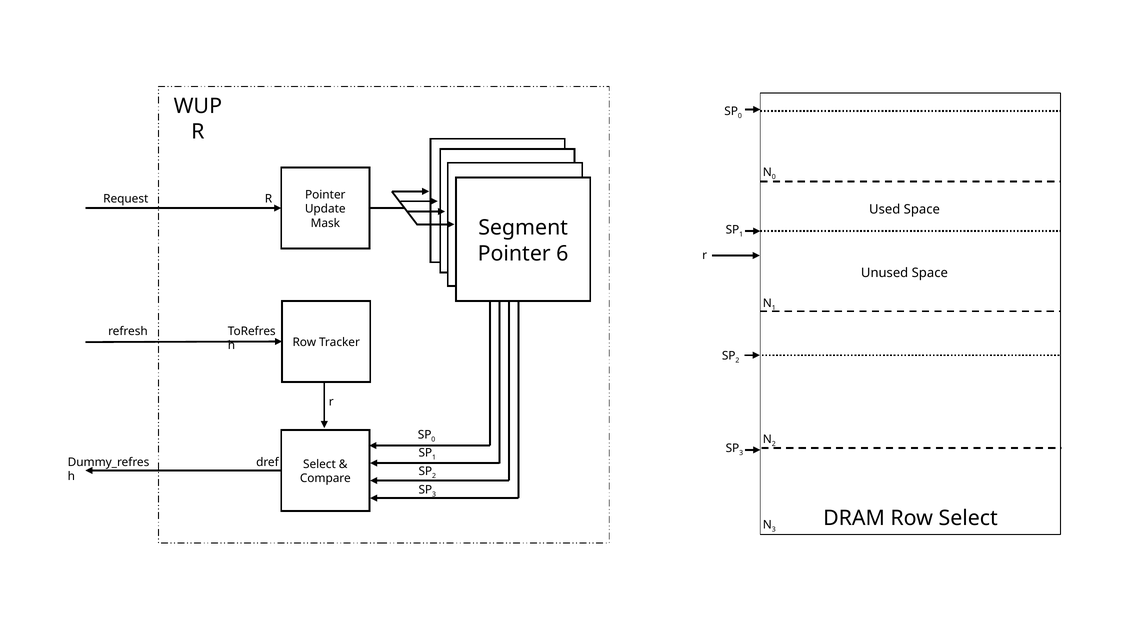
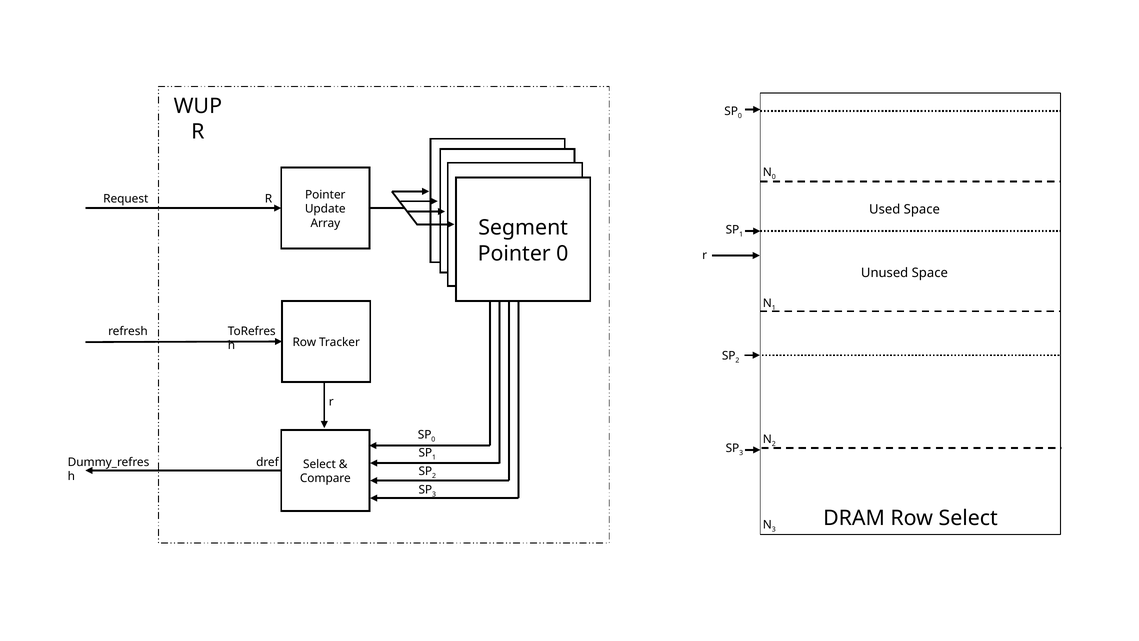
Mask: Mask -> Array
Pointer 6: 6 -> 0
